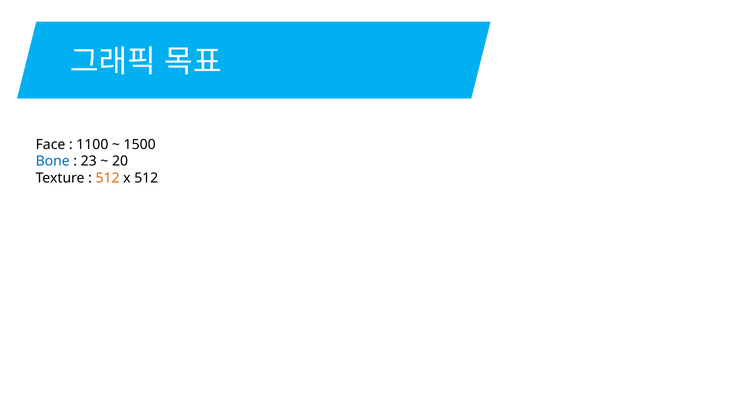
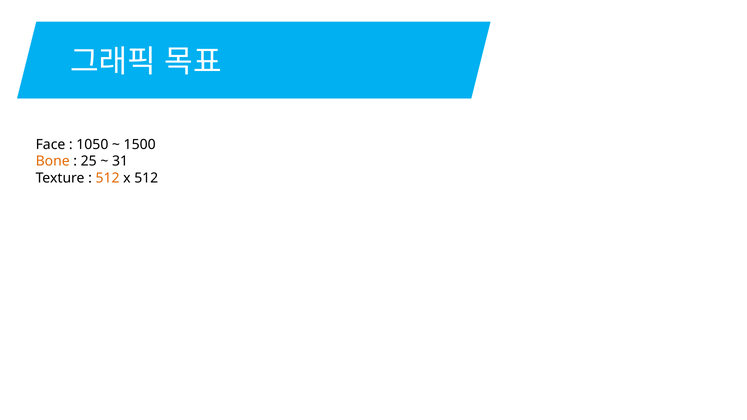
1100: 1100 -> 1050
Bone colour: blue -> orange
23: 23 -> 25
20: 20 -> 31
